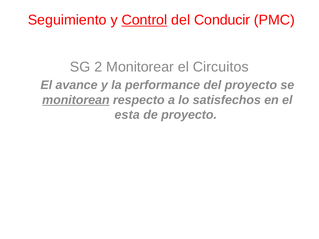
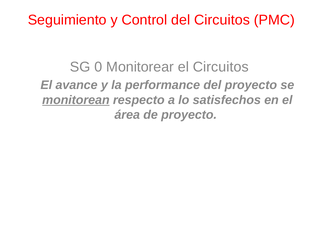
Control underline: present -> none
del Conducir: Conducir -> Circuitos
2: 2 -> 0
esta: esta -> área
